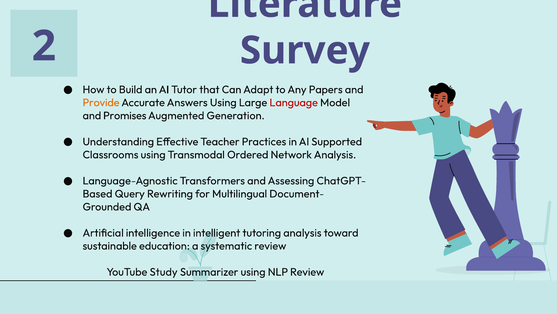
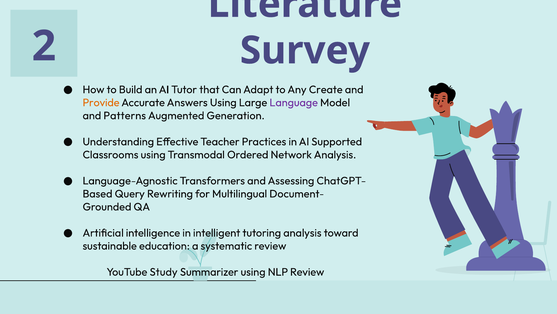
Papers: Papers -> Create
Language colour: red -> purple
Promises: Promises -> Patterns
